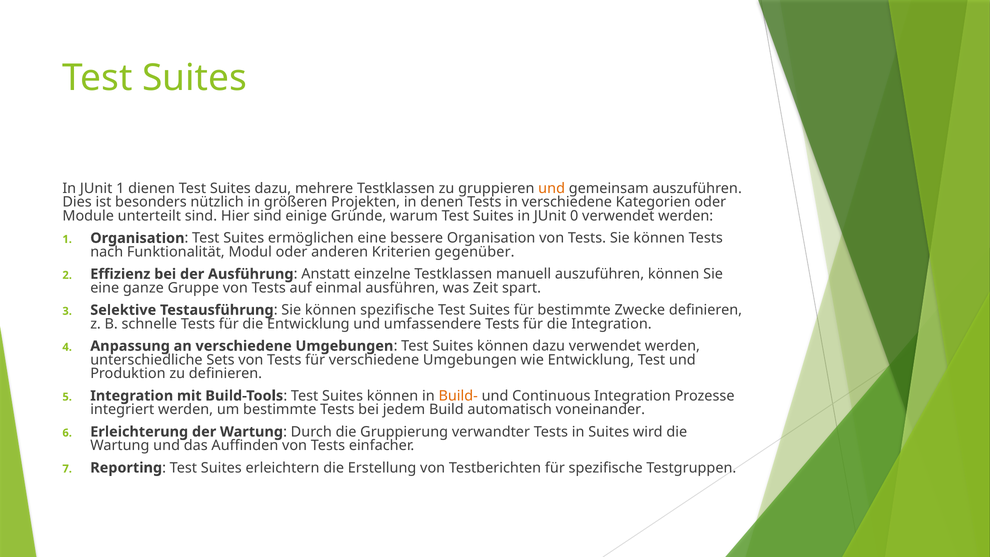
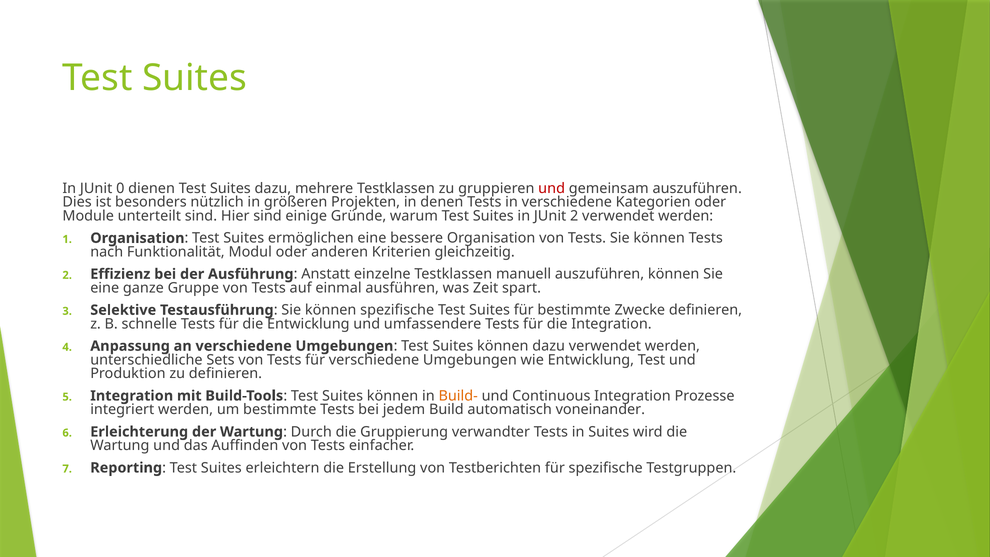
JUnit 1: 1 -> 0
und at (552, 188) colour: orange -> red
JUnit 0: 0 -> 2
gegenüber: gegenüber -> gleichzeitig
